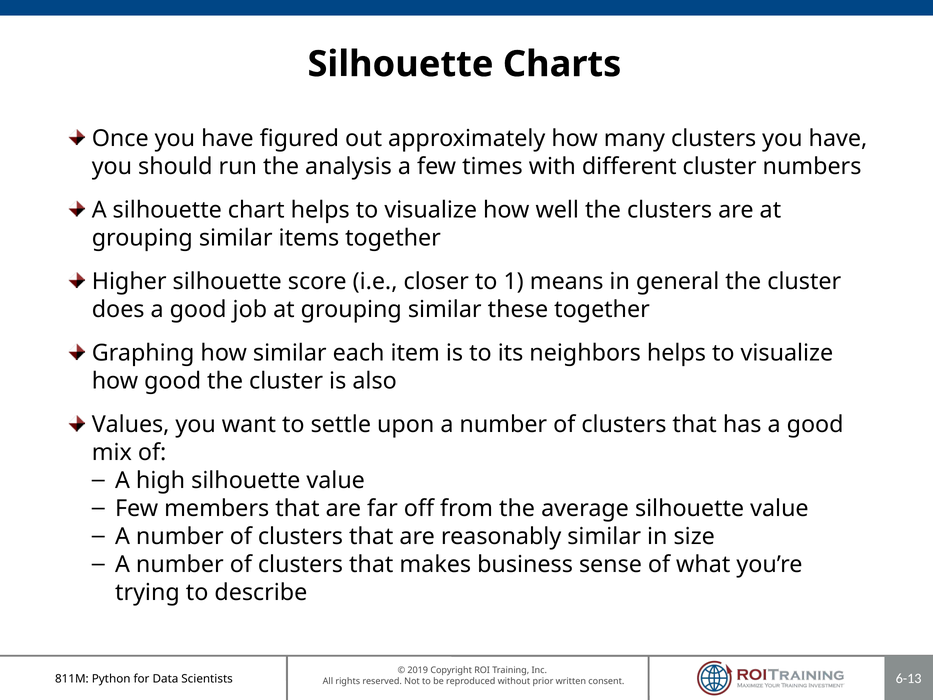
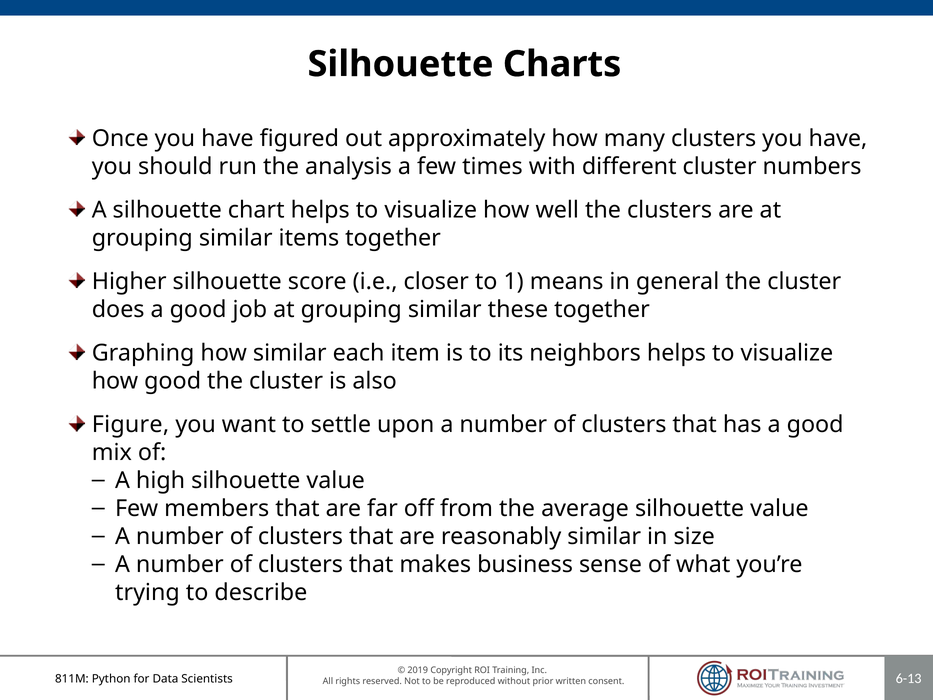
Values: Values -> Figure
